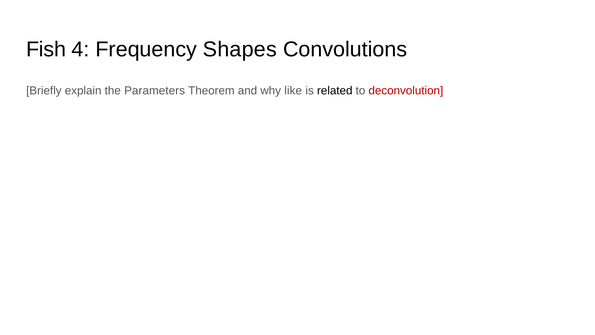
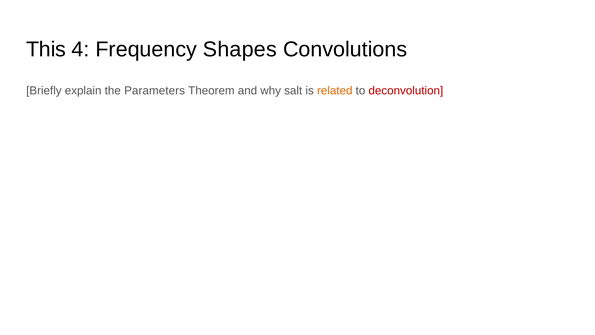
Fish: Fish -> This
like: like -> salt
related colour: black -> orange
